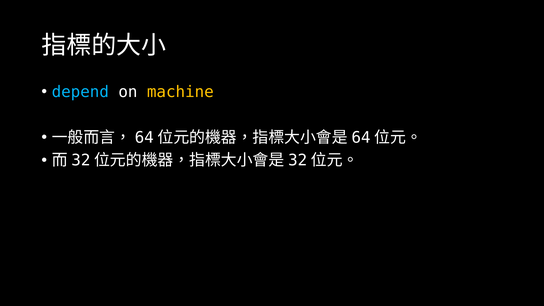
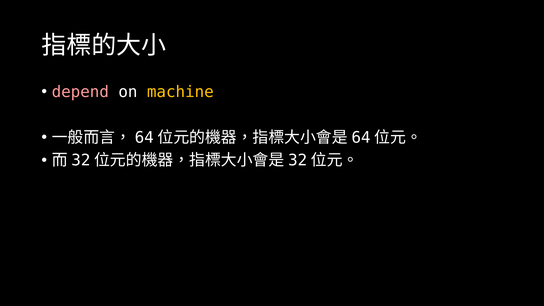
depend colour: light blue -> pink
